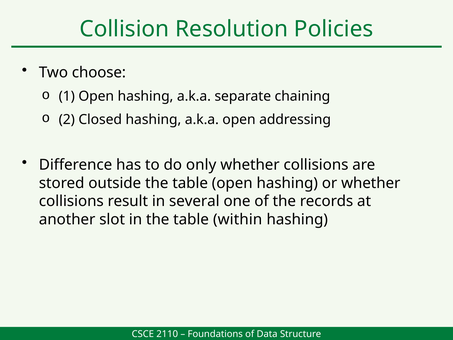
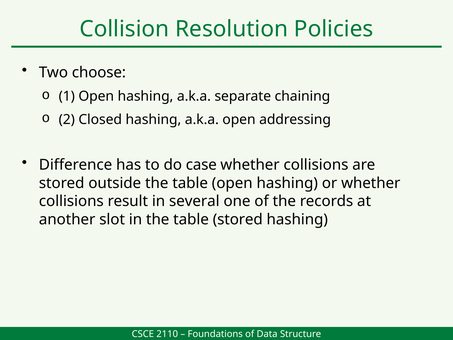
only: only -> case
table within: within -> stored
